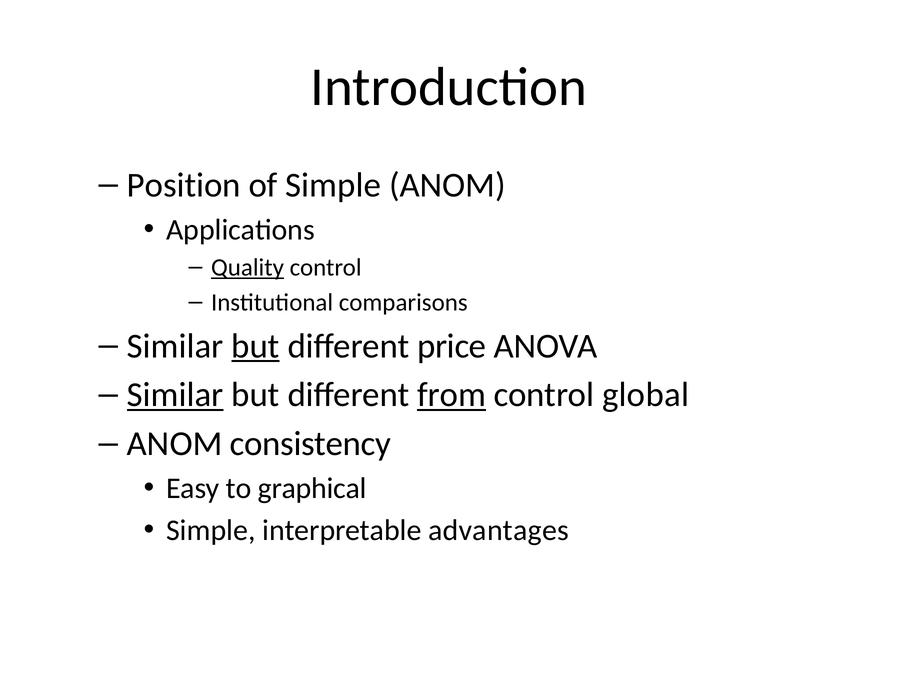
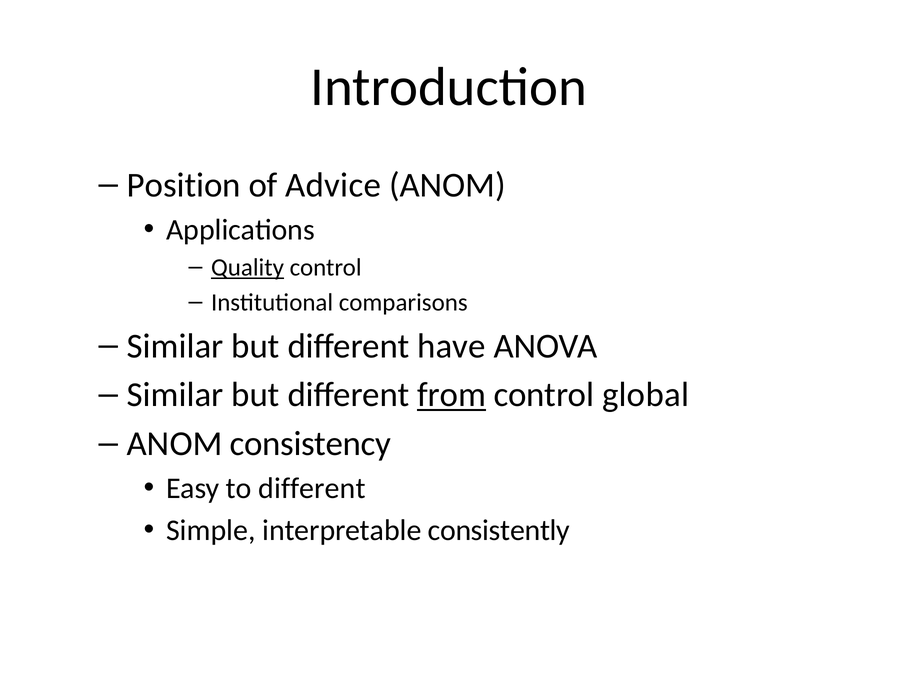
of Simple: Simple -> Advice
but at (256, 346) underline: present -> none
price: price -> have
Similar at (175, 395) underline: present -> none
to graphical: graphical -> different
advantages: advantages -> consistently
